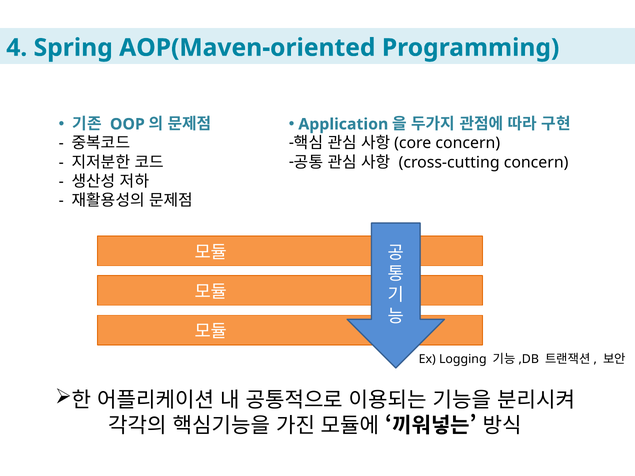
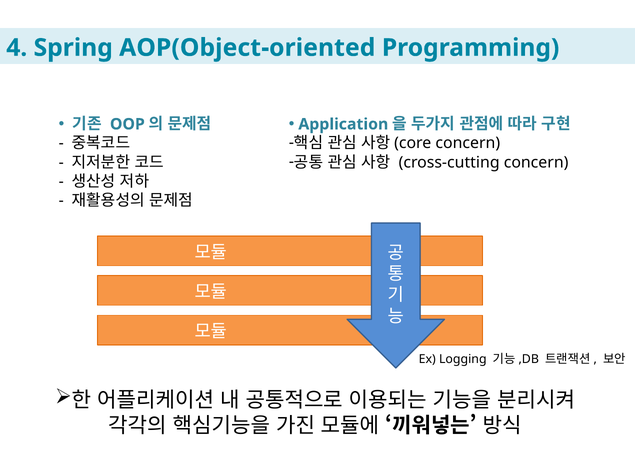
AOP(Maven-oriented: AOP(Maven-oriented -> AOP(Object-oriented
